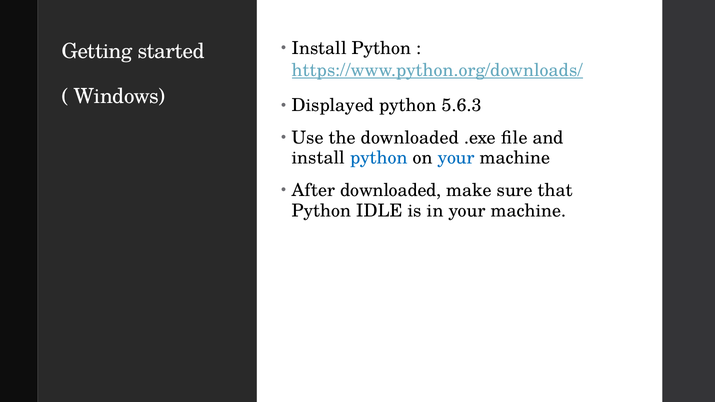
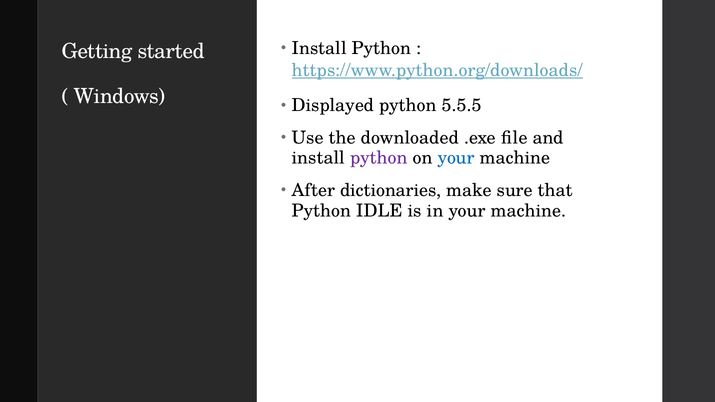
5.6.3: 5.6.3 -> 5.5.5
python at (379, 158) colour: blue -> purple
After downloaded: downloaded -> dictionaries
